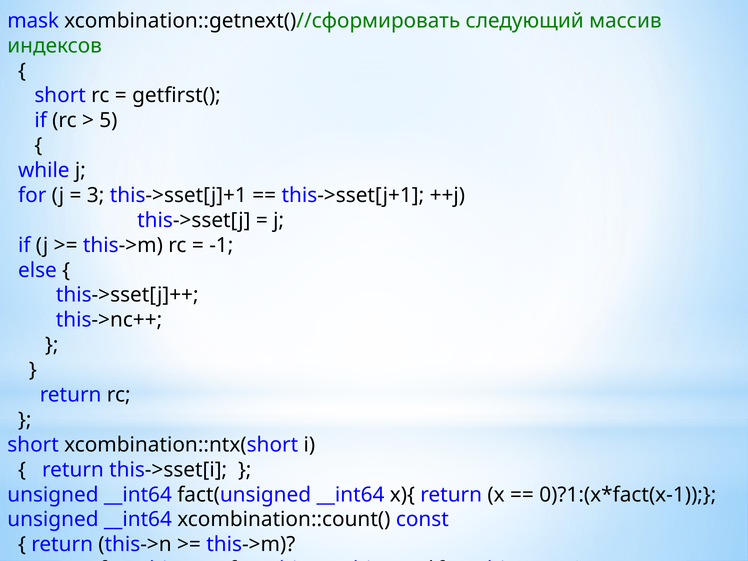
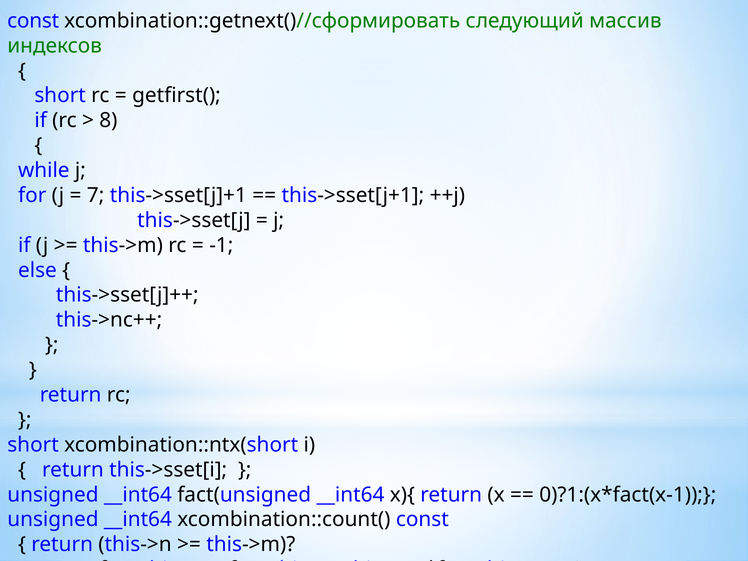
mask at (33, 21): mask -> const
5: 5 -> 8
3: 3 -> 7
